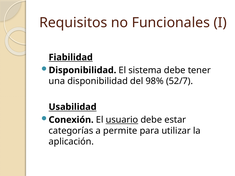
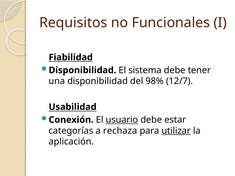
52/7: 52/7 -> 12/7
permite: permite -> rechaza
utilizar underline: none -> present
